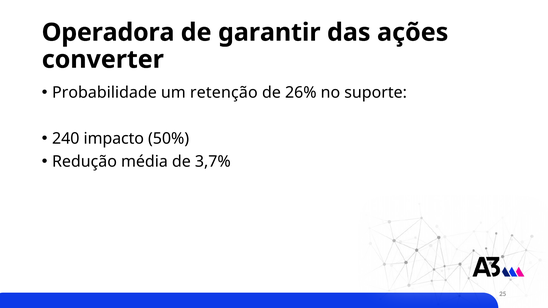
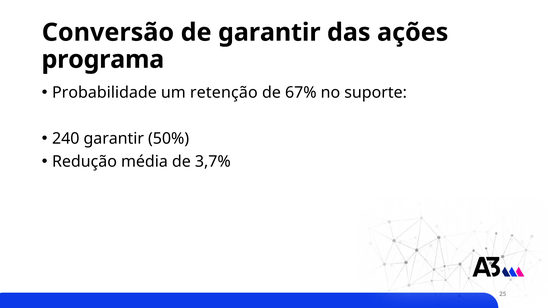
Operadora: Operadora -> Conversão
converter: converter -> programa
26%: 26% -> 67%
240 impacto: impacto -> garantir
